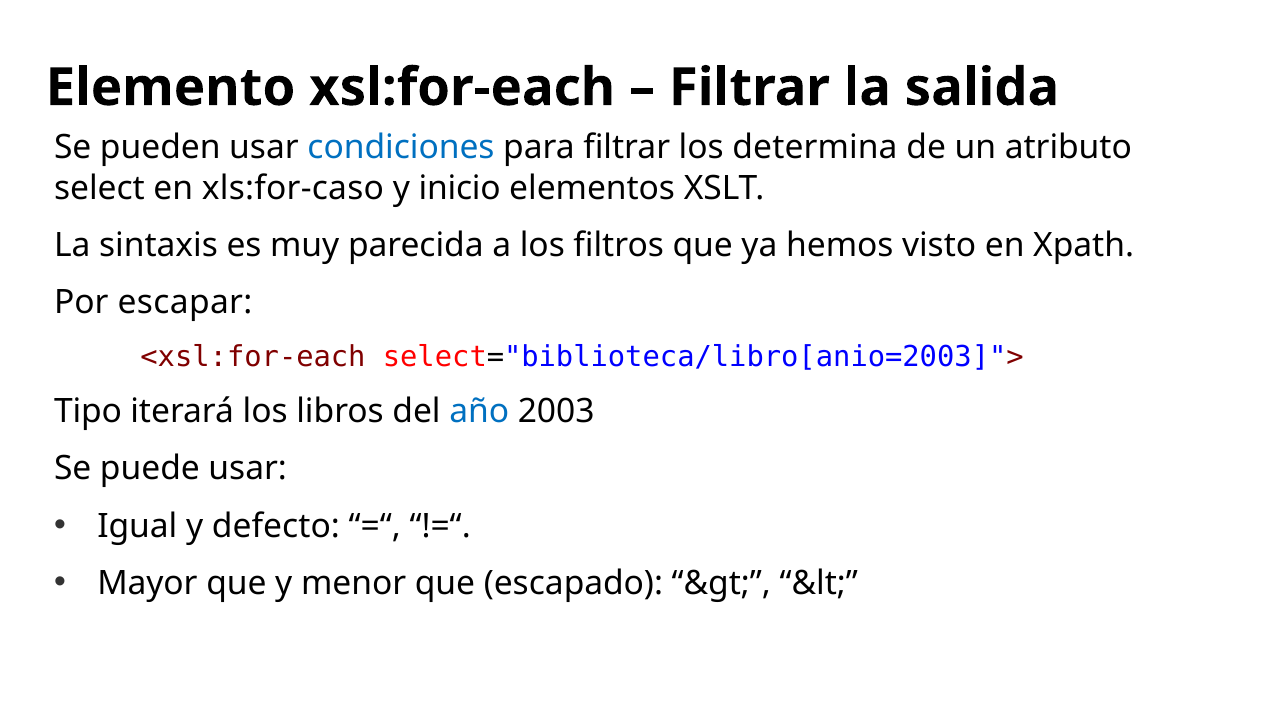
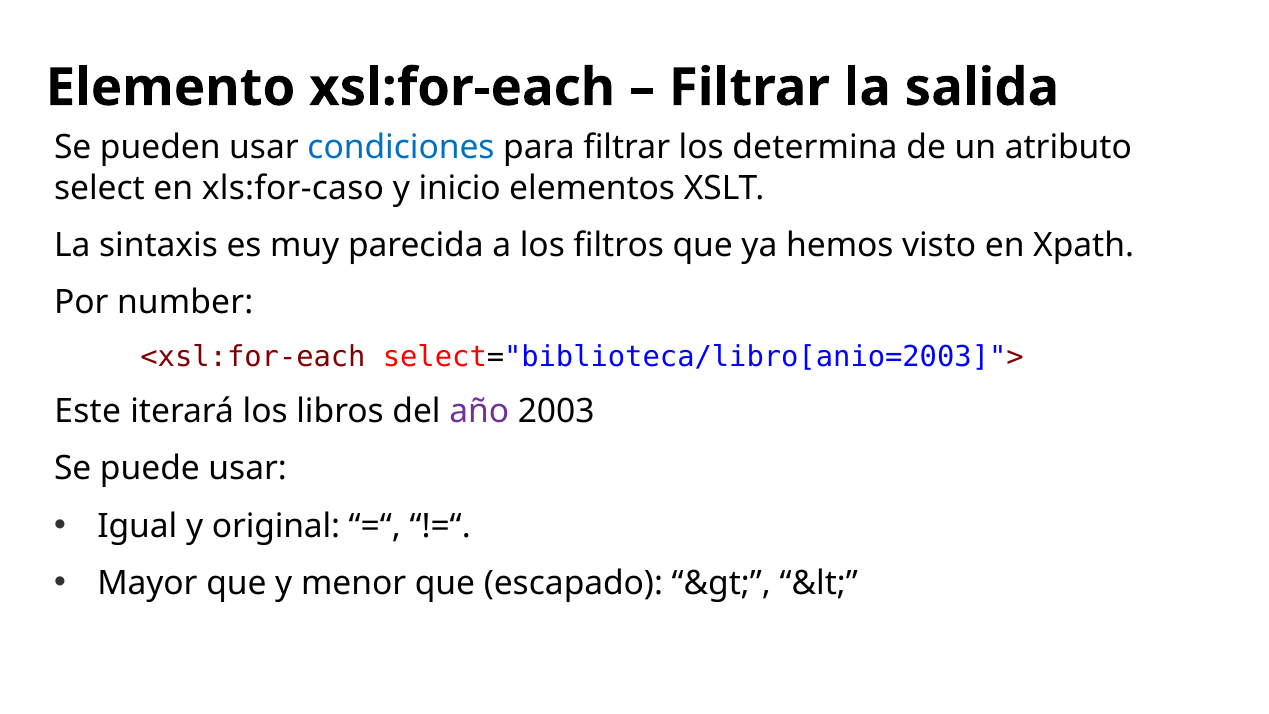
escapar: escapar -> number
Tipo: Tipo -> Este
año colour: blue -> purple
defecto: defecto -> original
